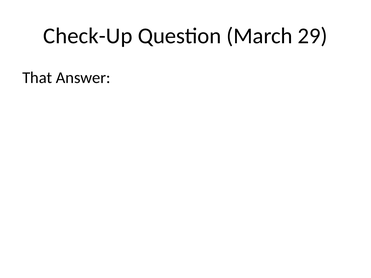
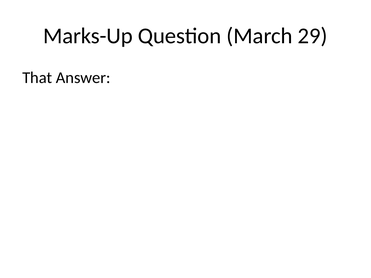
Check-Up: Check-Up -> Marks-Up
